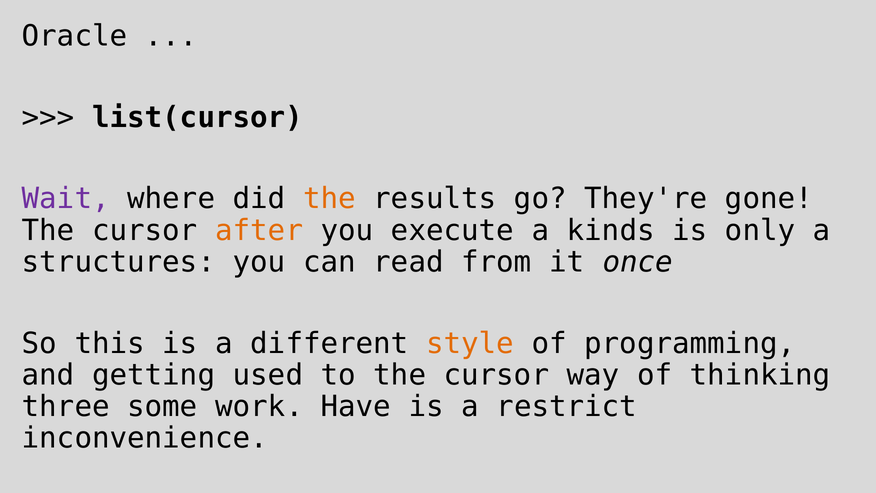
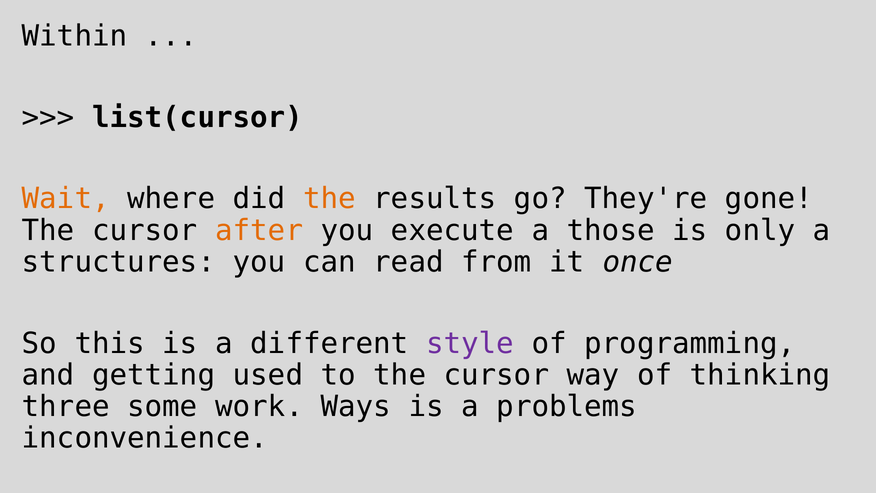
Oracle: Oracle -> Within
Wait colour: purple -> orange
kinds: kinds -> those
style colour: orange -> purple
Have: Have -> Ways
restrict: restrict -> problems
